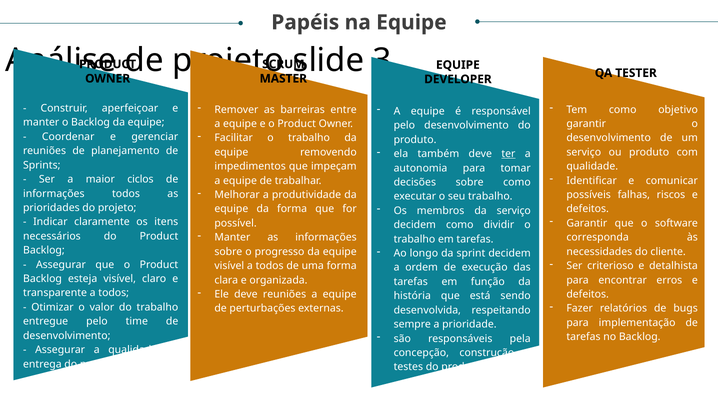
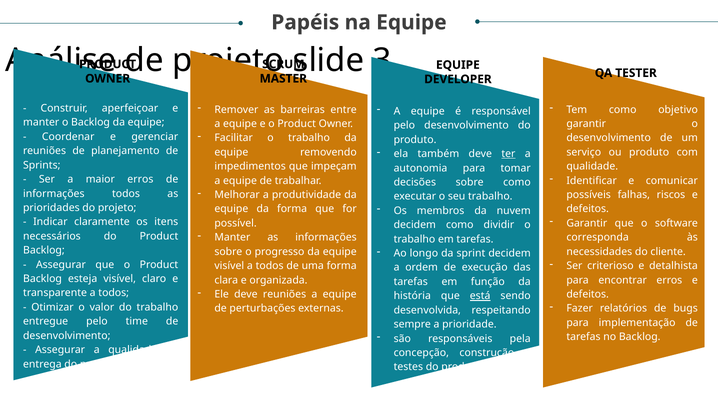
maior ciclos: ciclos -> erros
da serviço: serviço -> nuvem
está underline: none -> present
